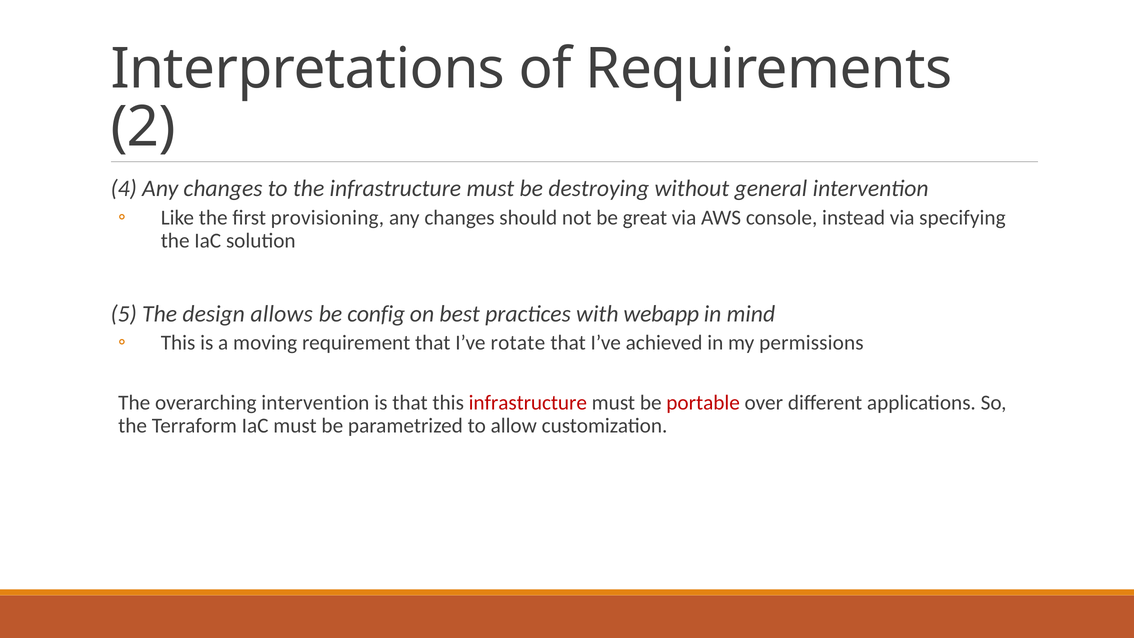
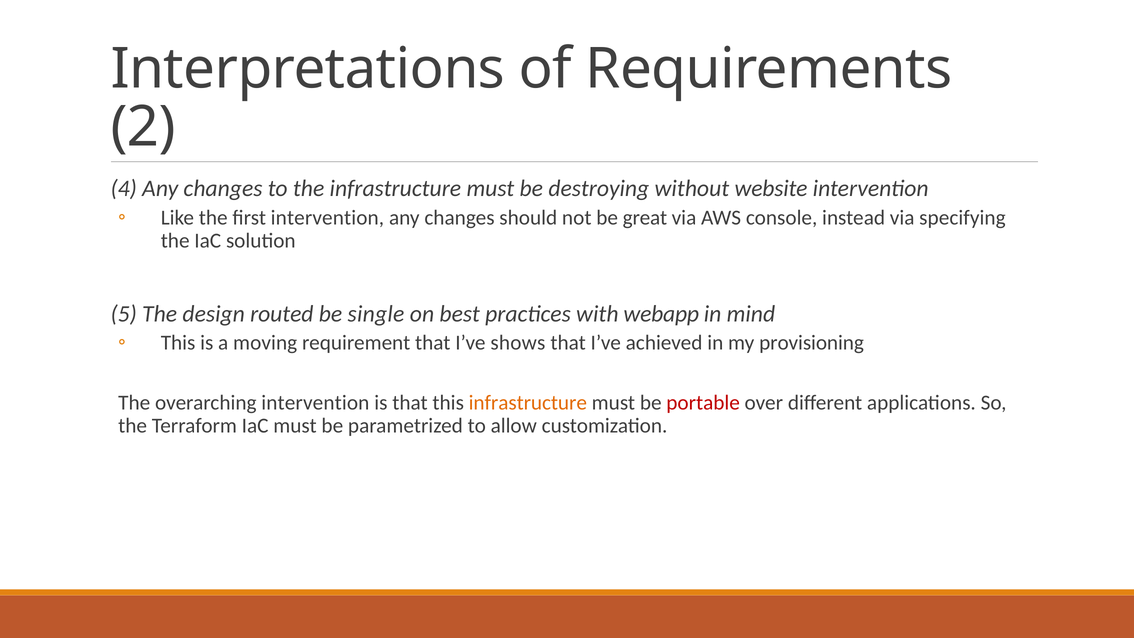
general: general -> website
first provisioning: provisioning -> intervention
allows: allows -> routed
config: config -> single
rotate: rotate -> shows
permissions: permissions -> provisioning
infrastructure at (528, 403) colour: red -> orange
